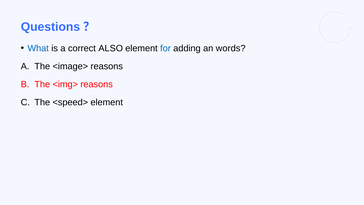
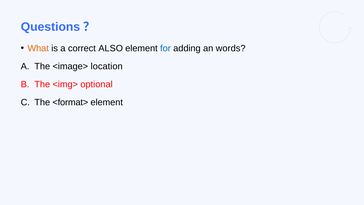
What colour: blue -> orange
<image> reasons: reasons -> location
<img> reasons: reasons -> optional
<speed>: <speed> -> <format>
